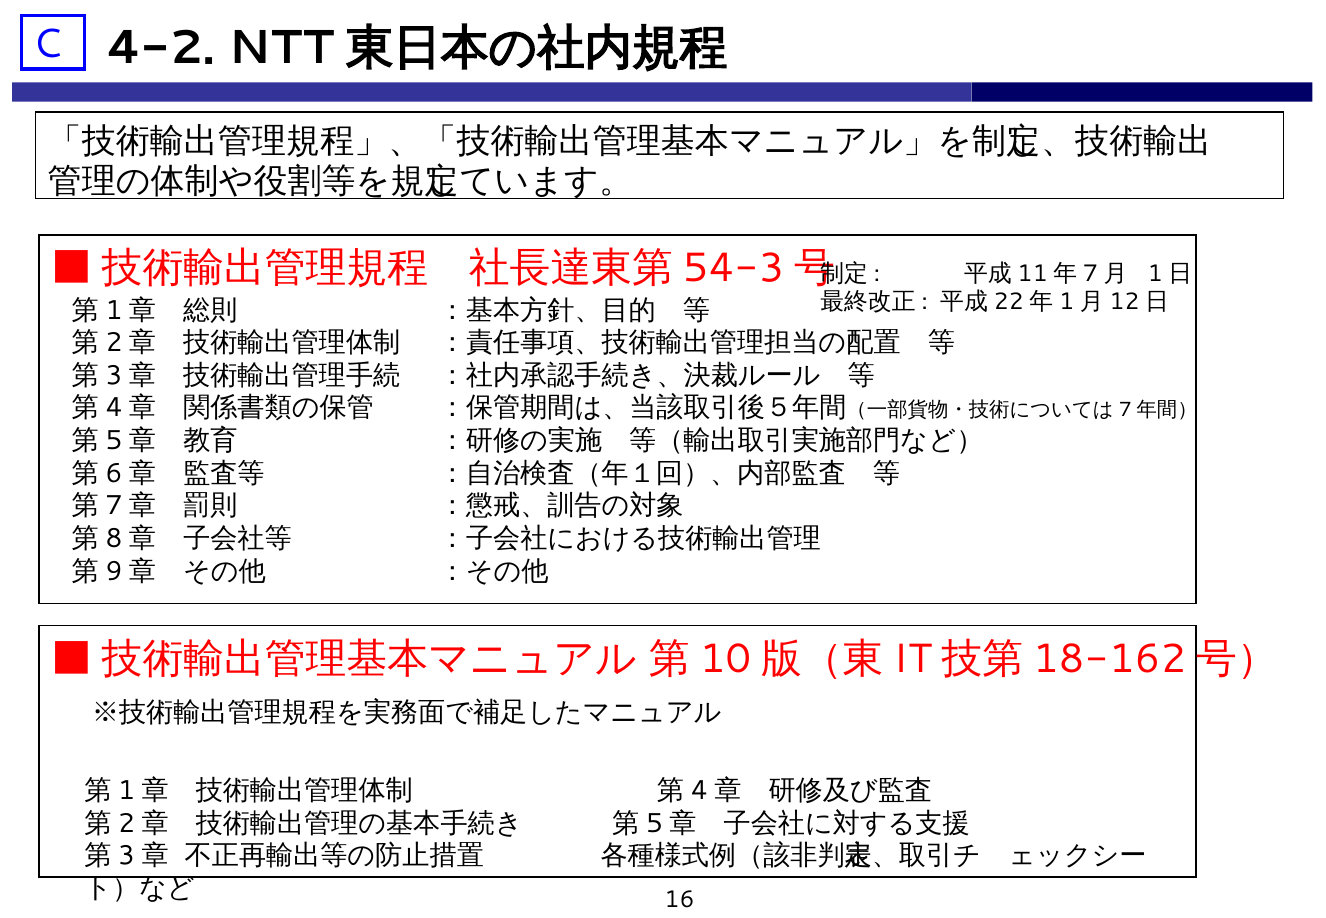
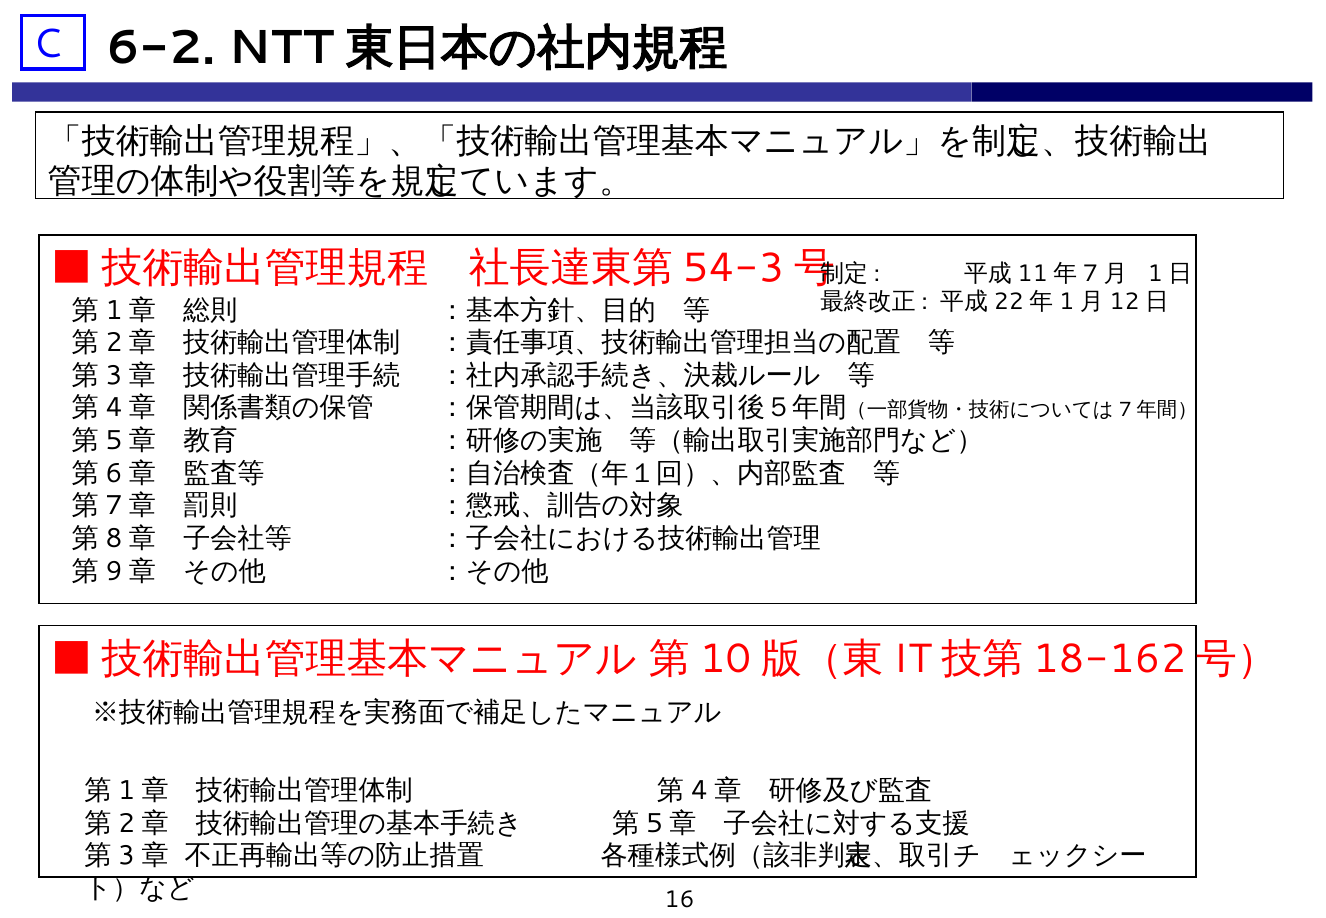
4-2: 4-2 -> 6-2
